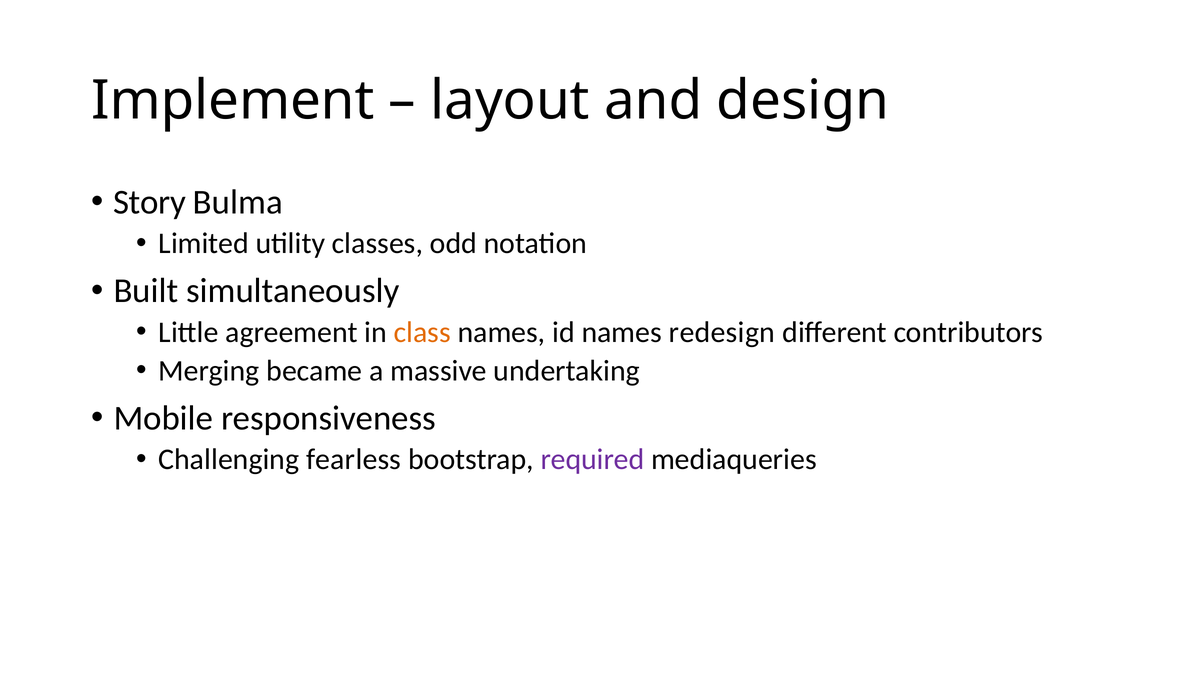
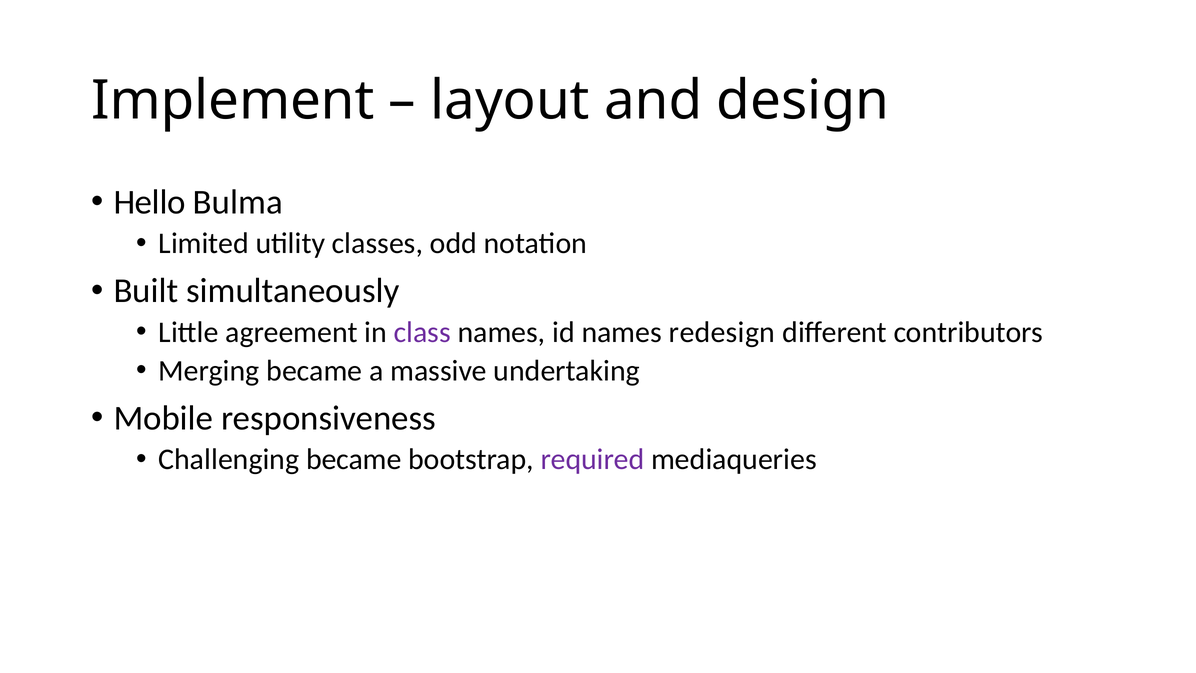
Story: Story -> Hello
class colour: orange -> purple
Challenging fearless: fearless -> became
